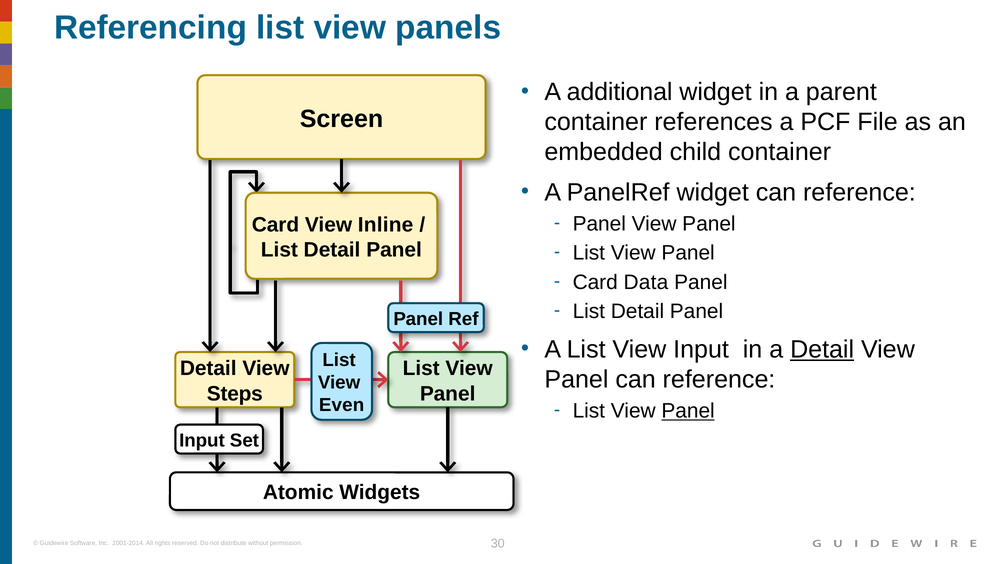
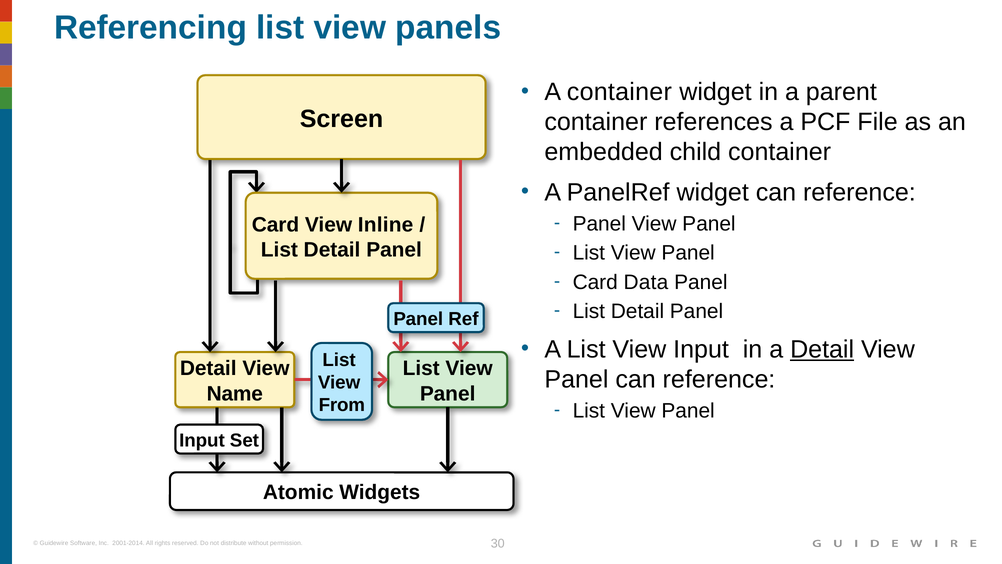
A additional: additional -> container
Steps: Steps -> Name
Even: Even -> From
Panel at (688, 411) underline: present -> none
